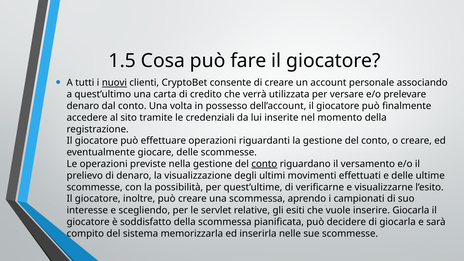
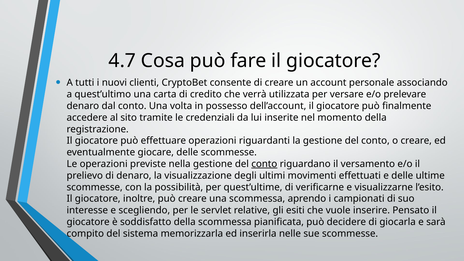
1.5: 1.5 -> 4.7
nuovi underline: present -> none
inserire Giocarla: Giocarla -> Pensato
